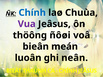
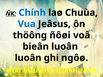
Vua colour: purple -> blue
bieân meán: meán -> luoân
neân: neân -> ngôø
